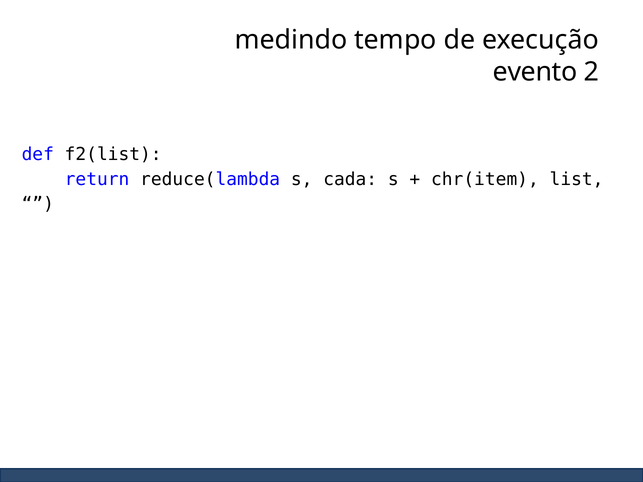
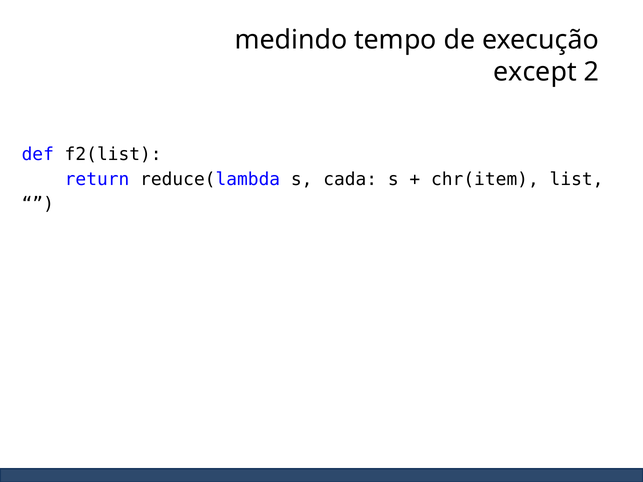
evento: evento -> except
